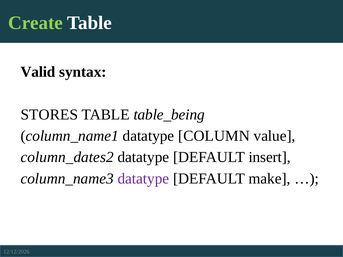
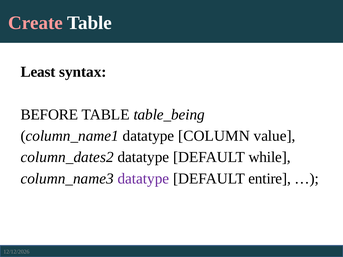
Create colour: light green -> pink
Valid: Valid -> Least
STORES: STORES -> BEFORE
insert: insert -> while
make: make -> entire
